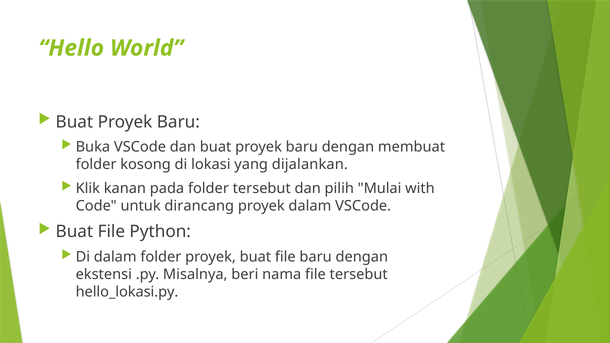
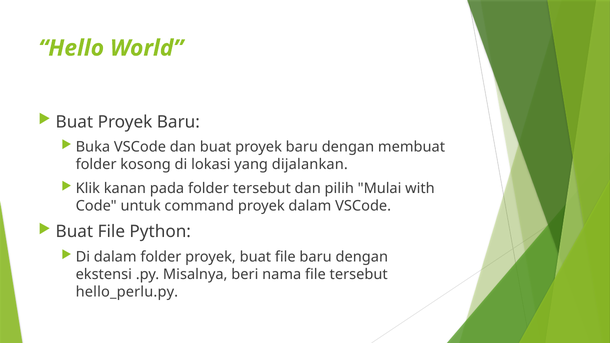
dirancang: dirancang -> command
hello_lokasi.py: hello_lokasi.py -> hello_perlu.py
